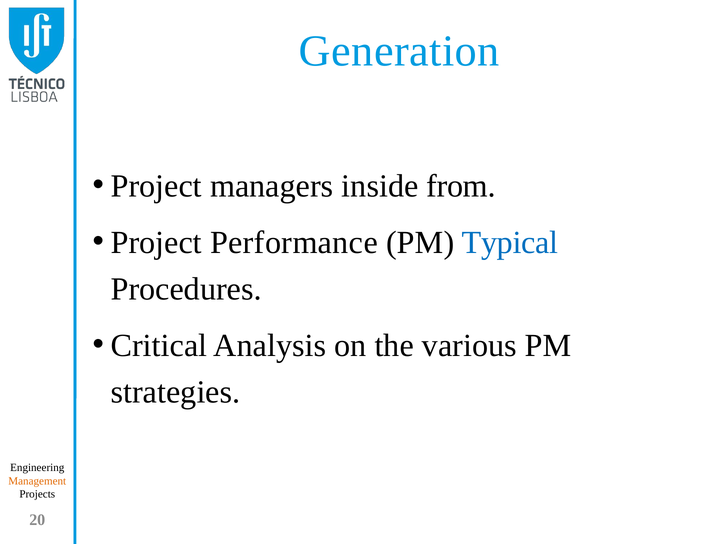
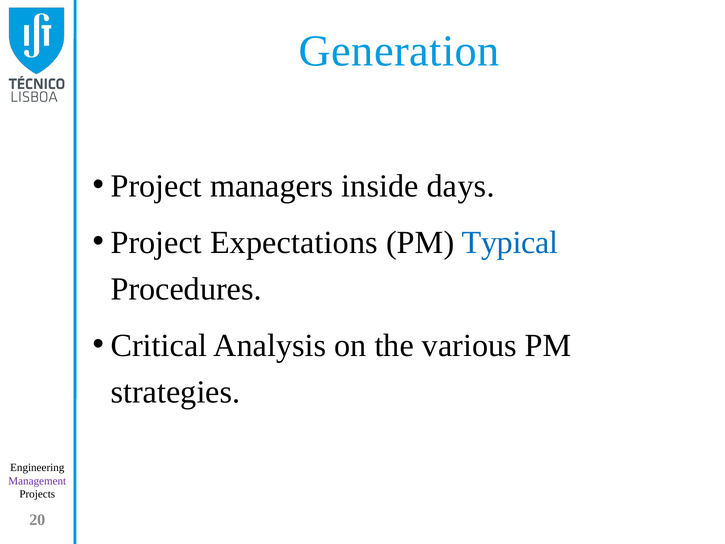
from: from -> days
Performance: Performance -> Expectations
Management colour: orange -> purple
